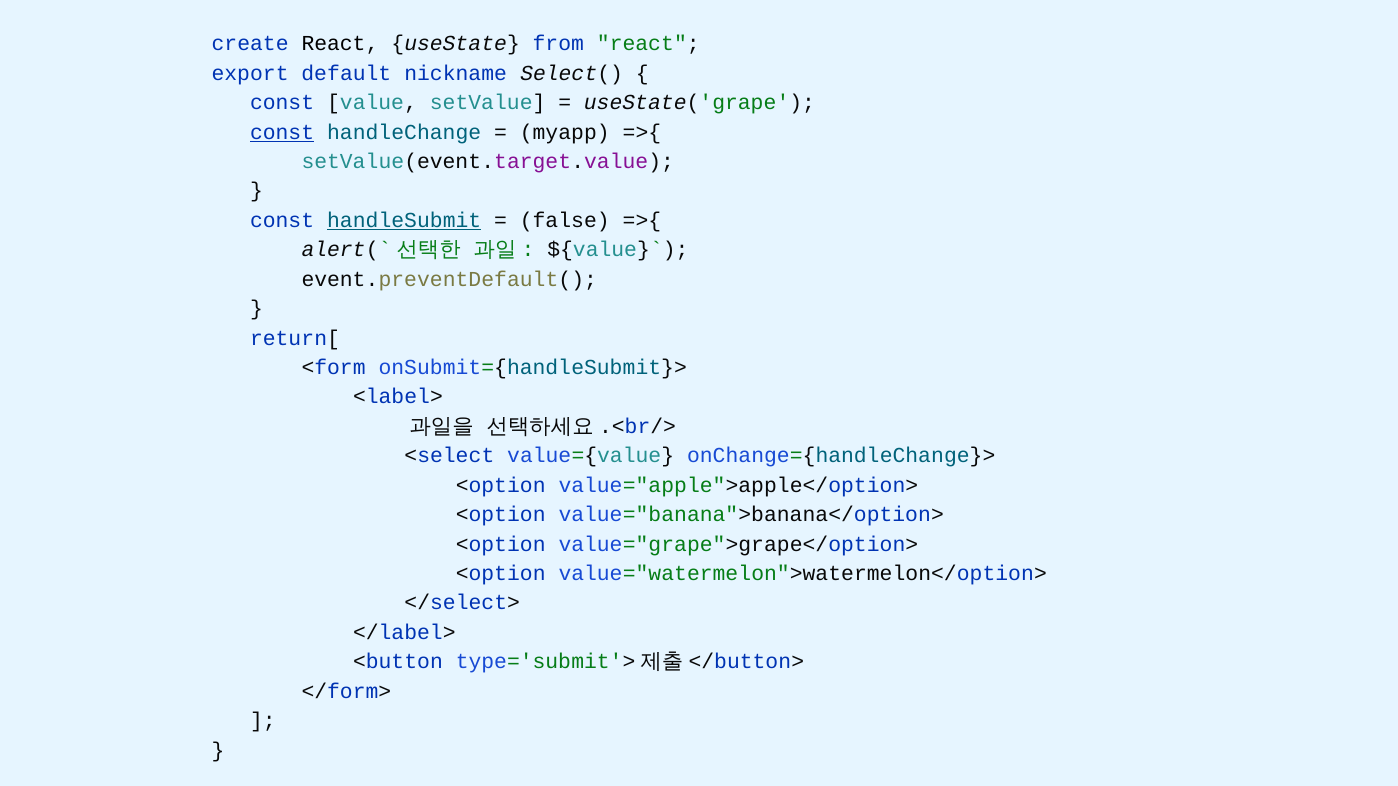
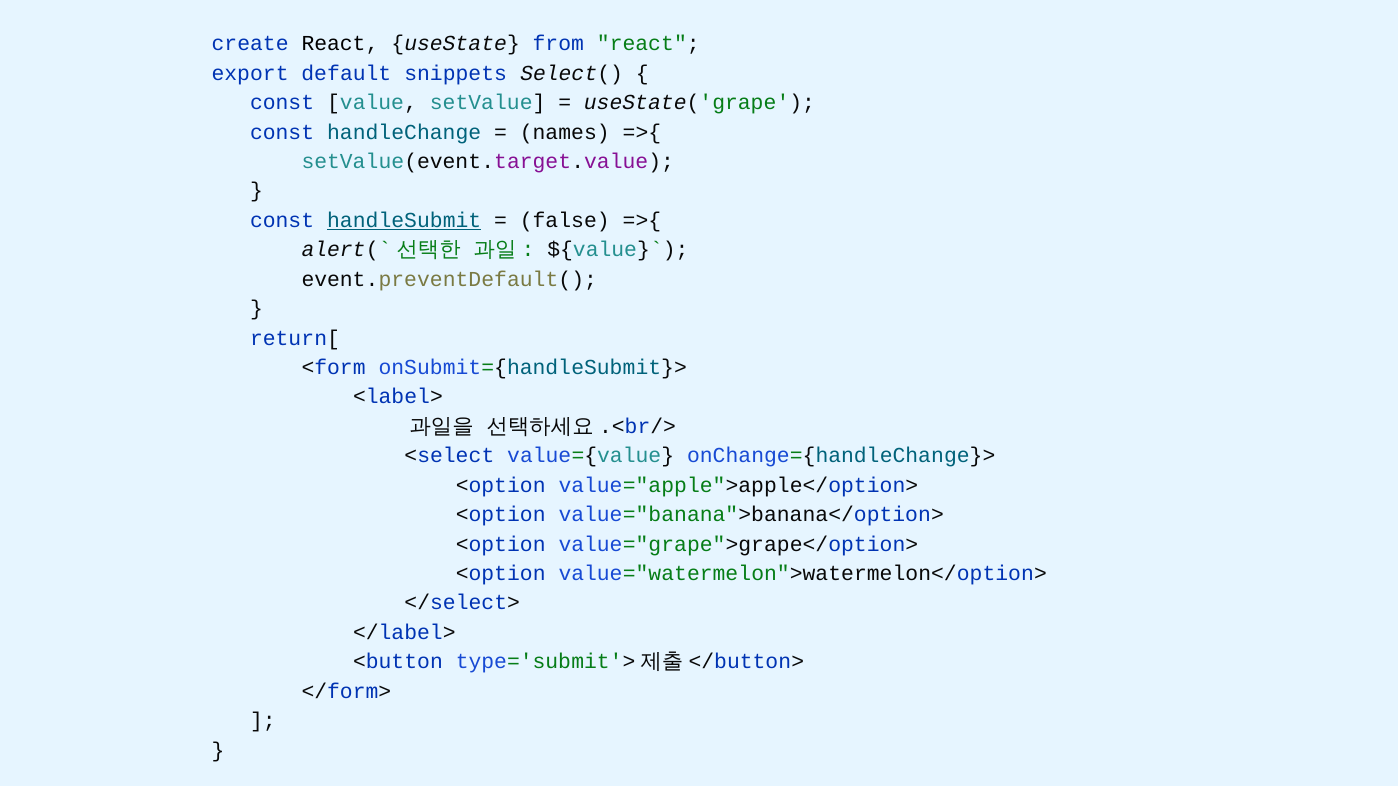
nickname: nickname -> snippets
const at (282, 132) underline: present -> none
myapp: myapp -> names
